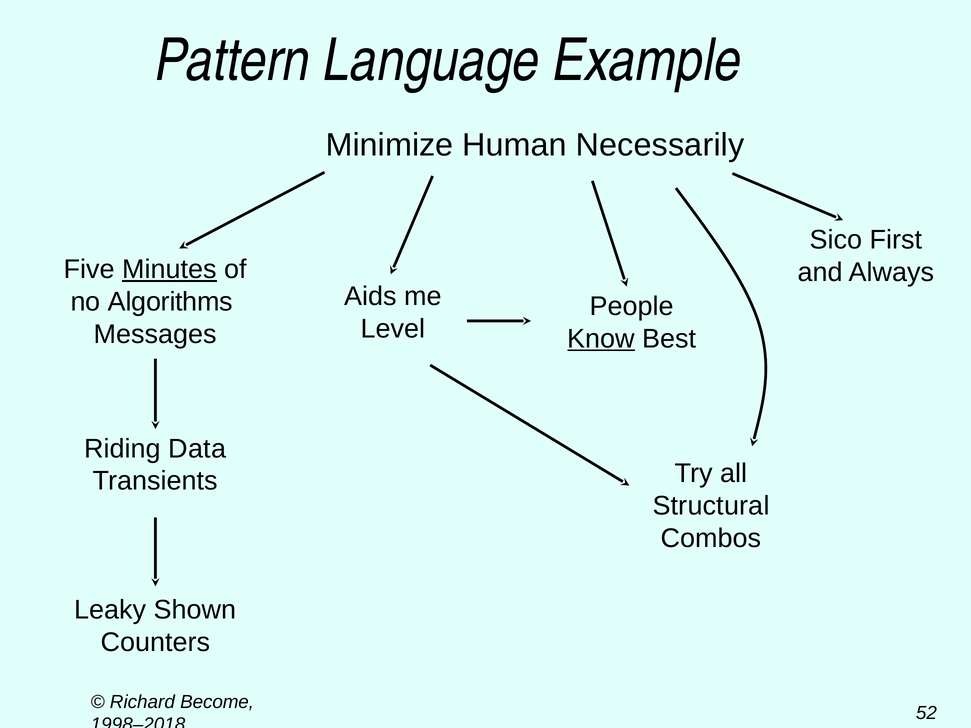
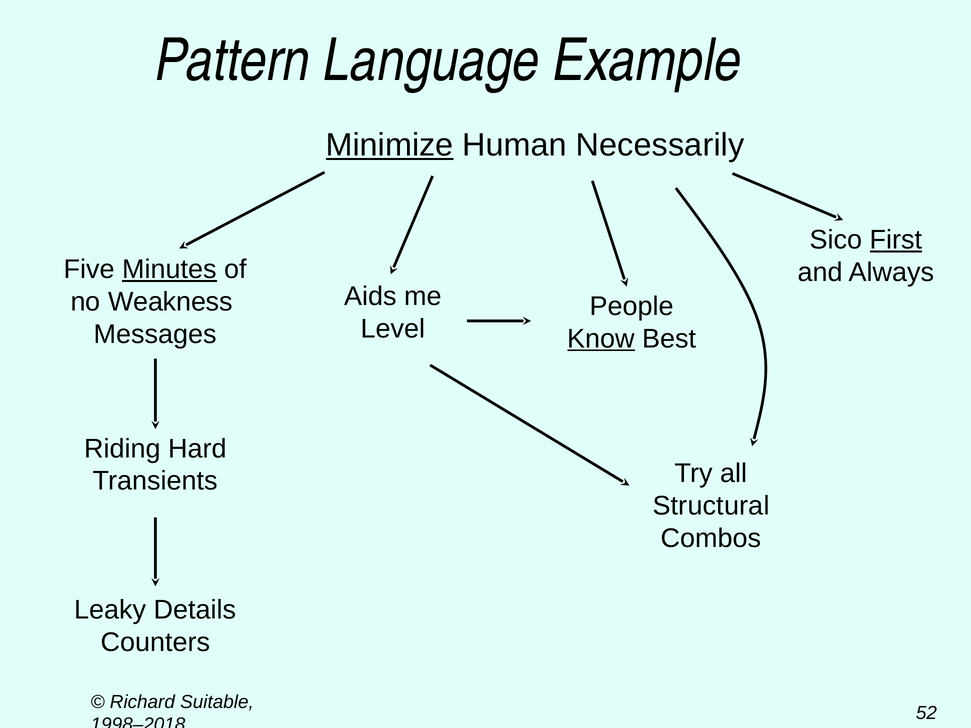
Minimize underline: none -> present
First underline: none -> present
Algorithms: Algorithms -> Weakness
Data: Data -> Hard
Shown: Shown -> Details
Become: Become -> Suitable
